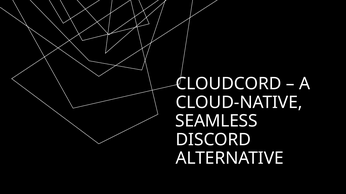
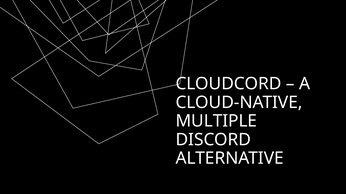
SEAMLESS: SEAMLESS -> MULTIPLE
